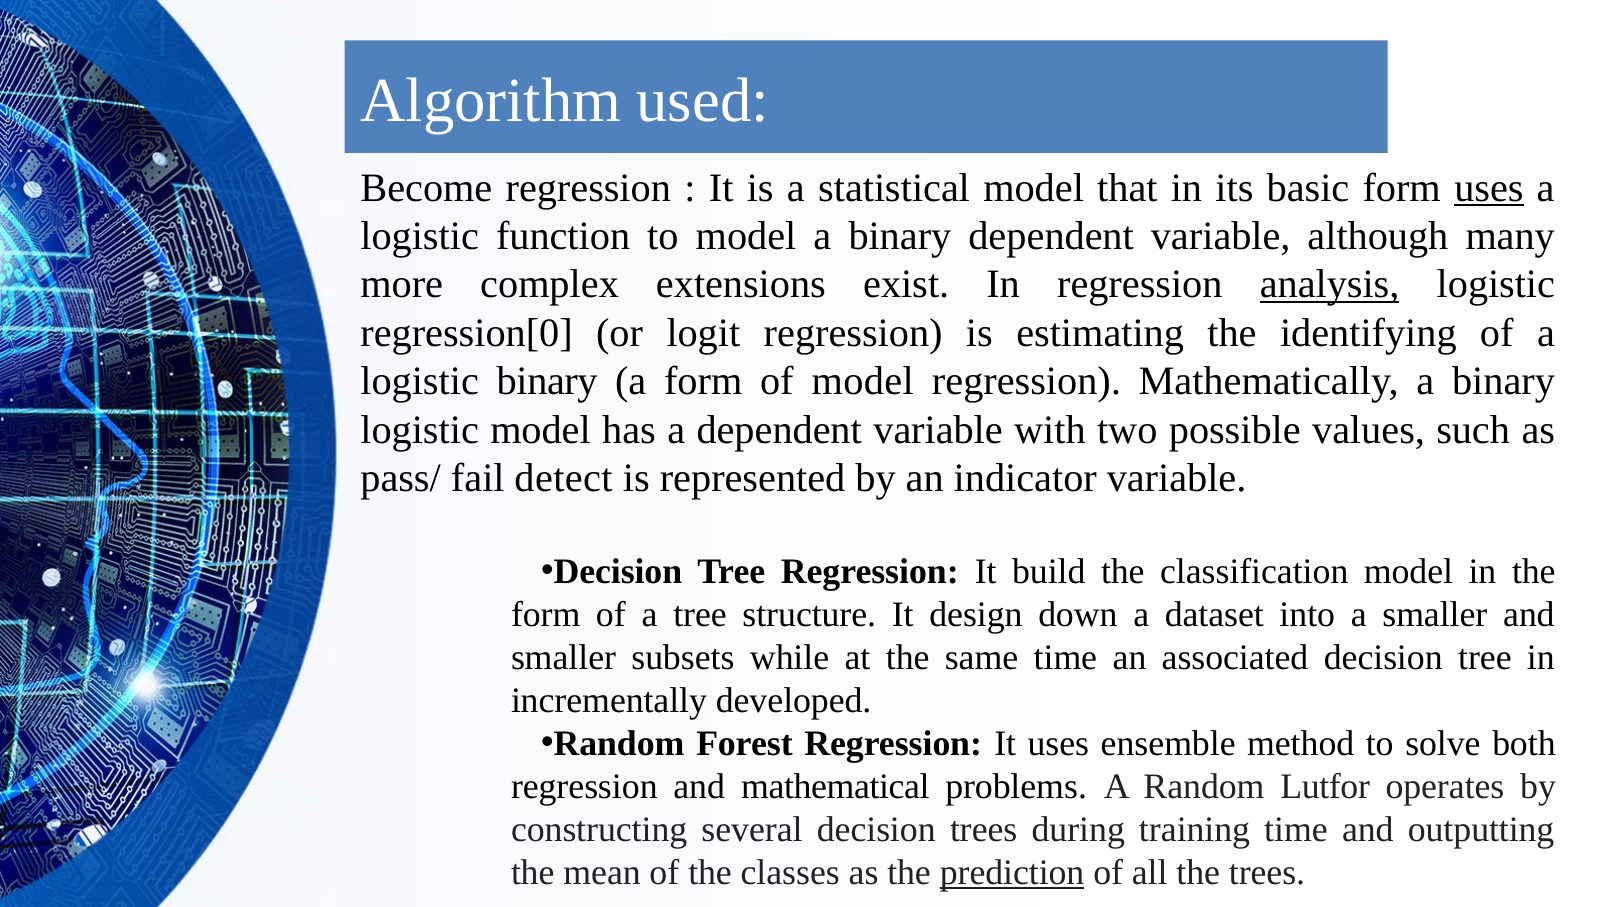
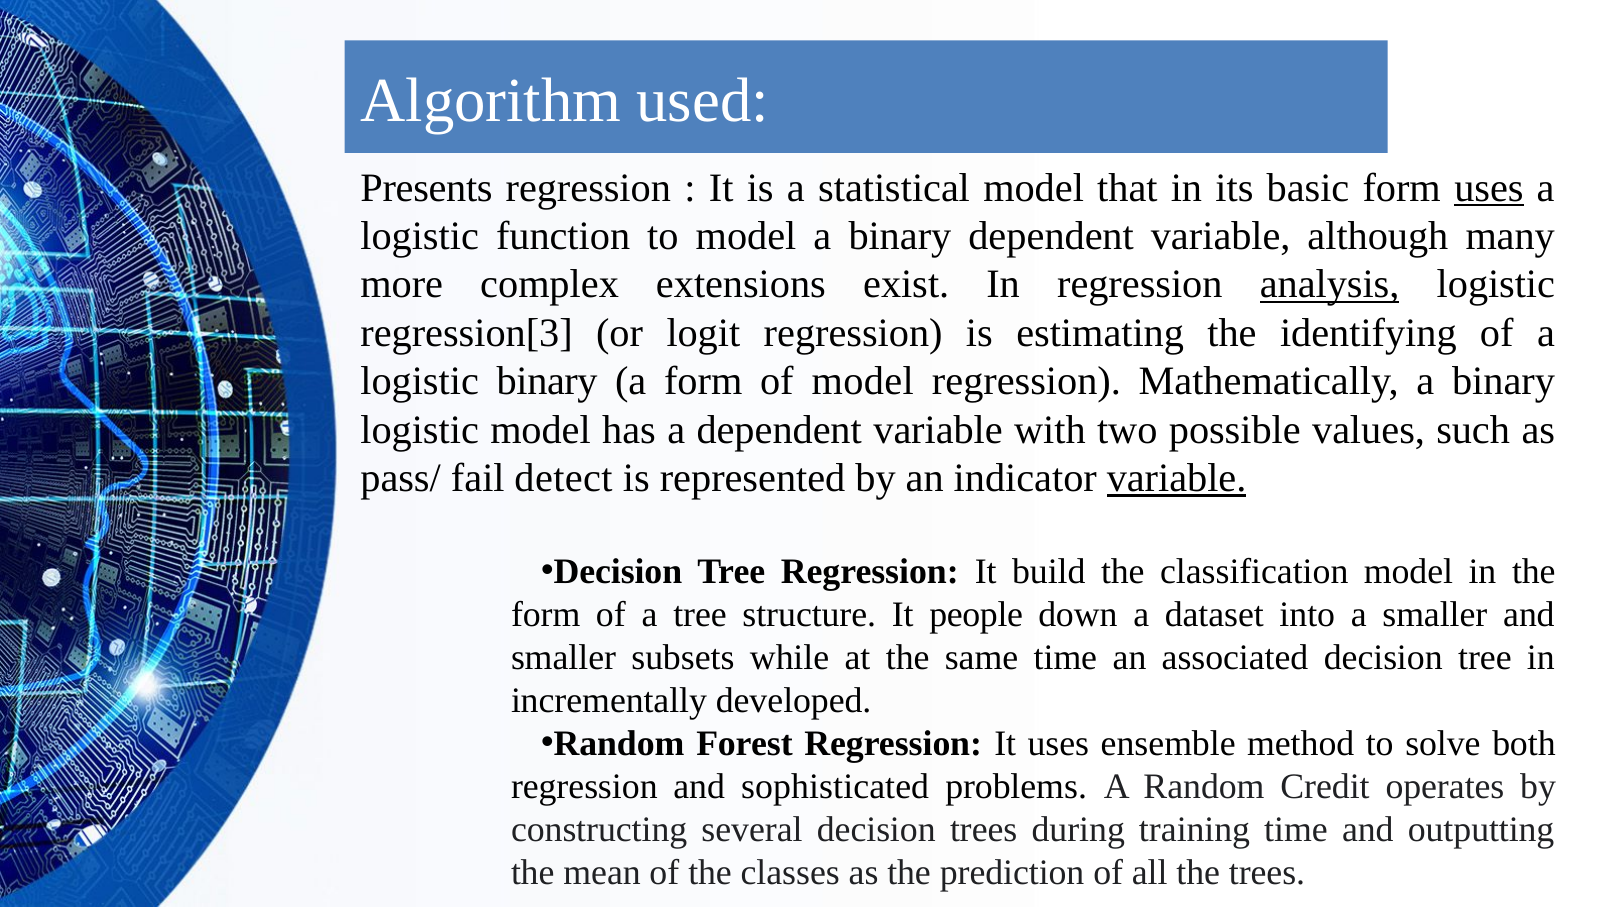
Become: Become -> Presents
regression[0: regression[0 -> regression[3
variable at (1177, 478) underline: none -> present
design: design -> people
mathematical: mathematical -> sophisticated
Lutfor: Lutfor -> Credit
prediction underline: present -> none
